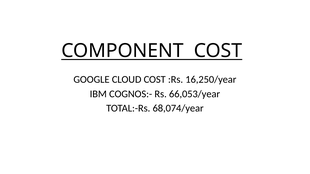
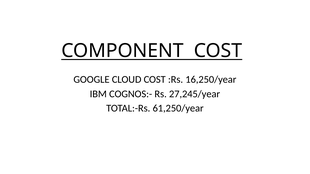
66,053/year: 66,053/year -> 27,245/year
68,074/year: 68,074/year -> 61,250/year
